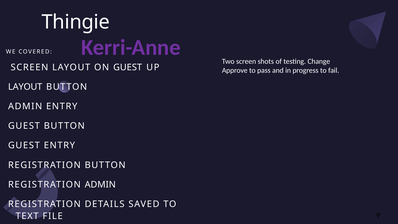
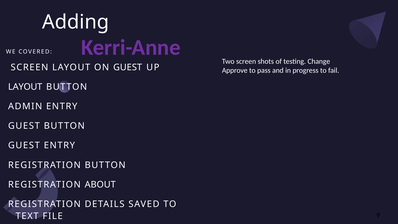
Thingie: Thingie -> Adding
REGISTRATION ADMIN: ADMIN -> ABOUT
